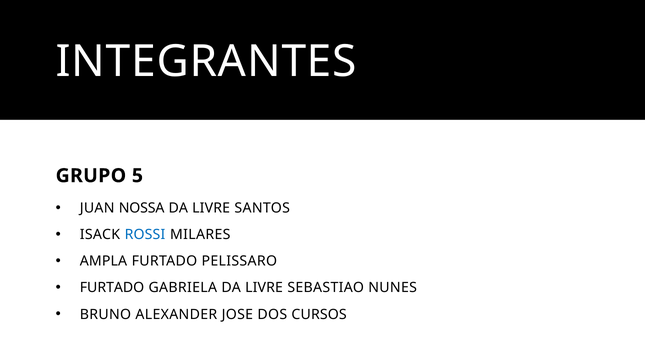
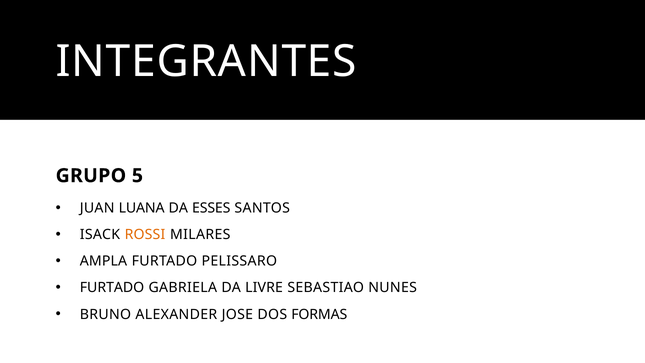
NOSSA: NOSSA -> LUANA
LIVRE at (211, 208): LIVRE -> ESSES
ROSSI colour: blue -> orange
CURSOS: CURSOS -> FORMAS
